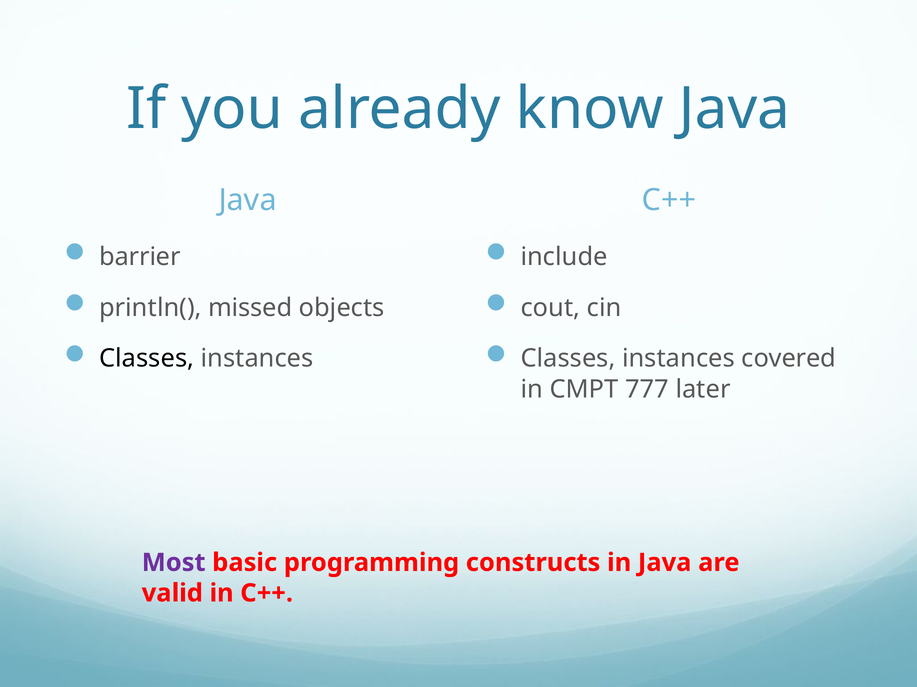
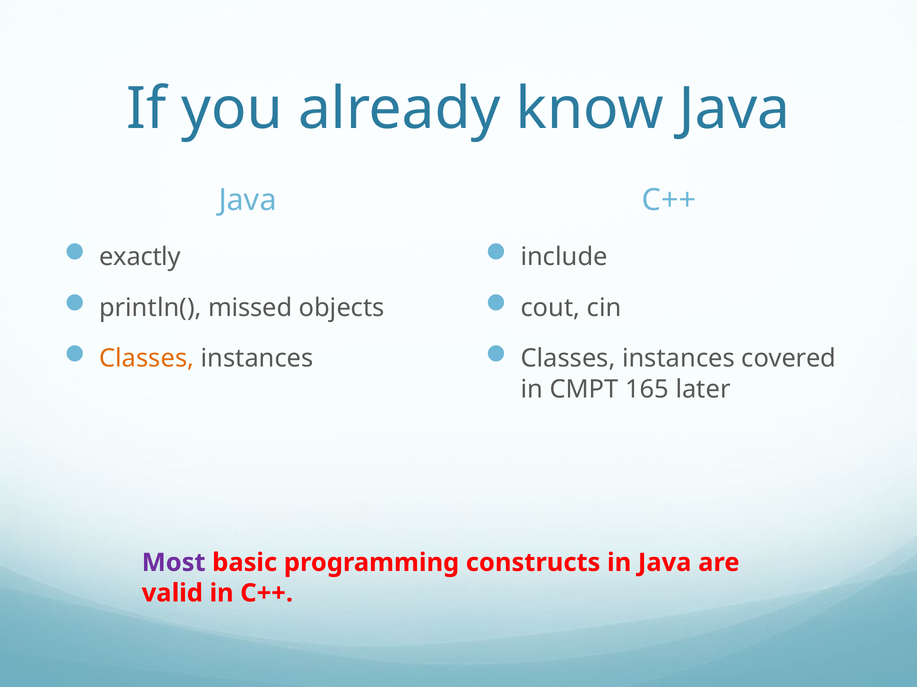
barrier: barrier -> exactly
Classes at (147, 359) colour: black -> orange
777: 777 -> 165
